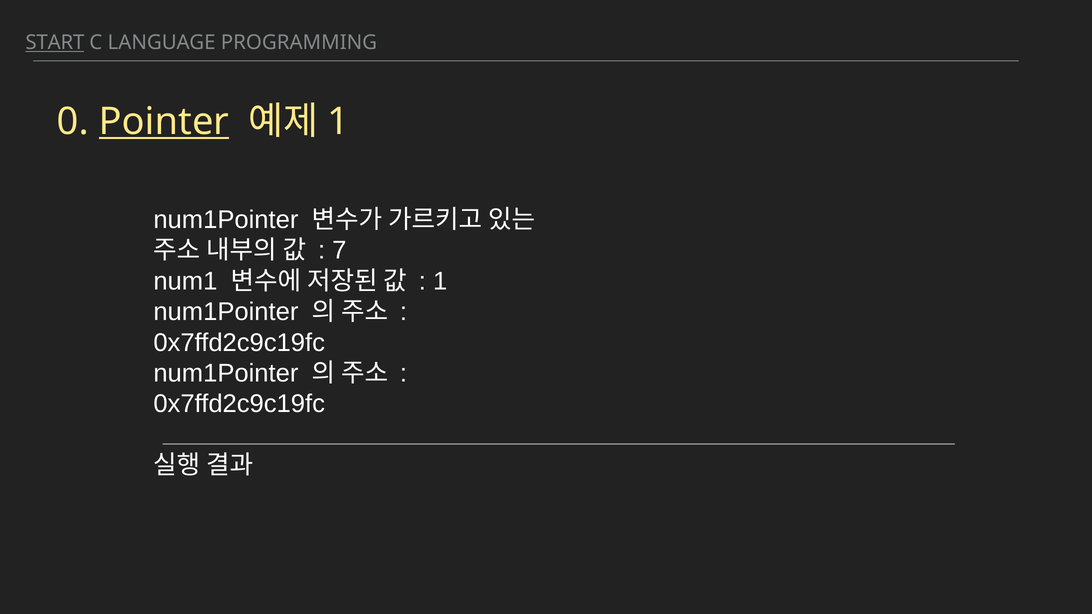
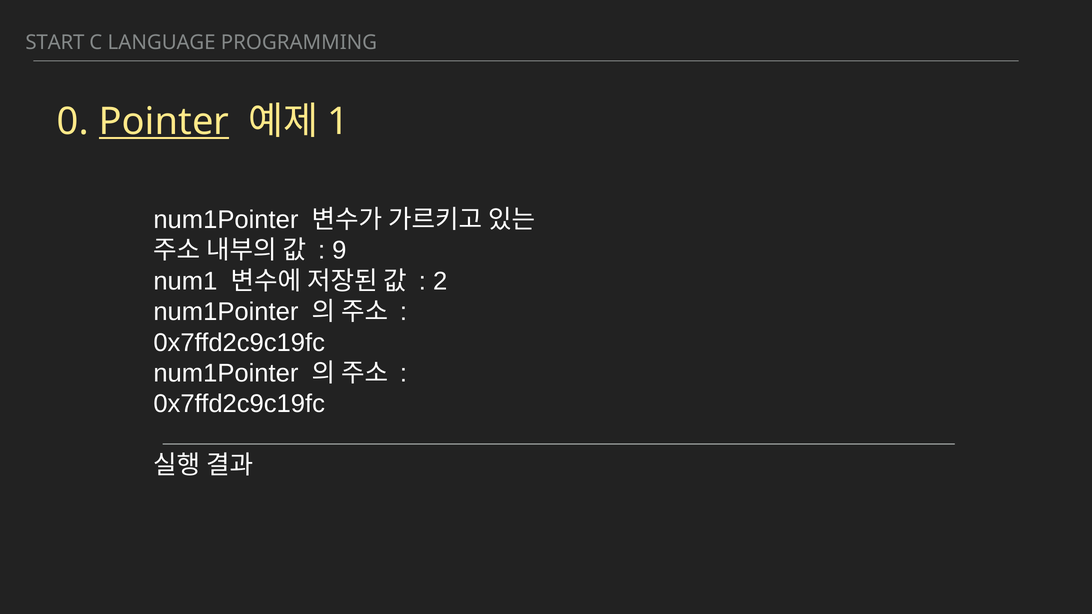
START underline: present -> none
7: 7 -> 9
1 at (440, 281): 1 -> 2
